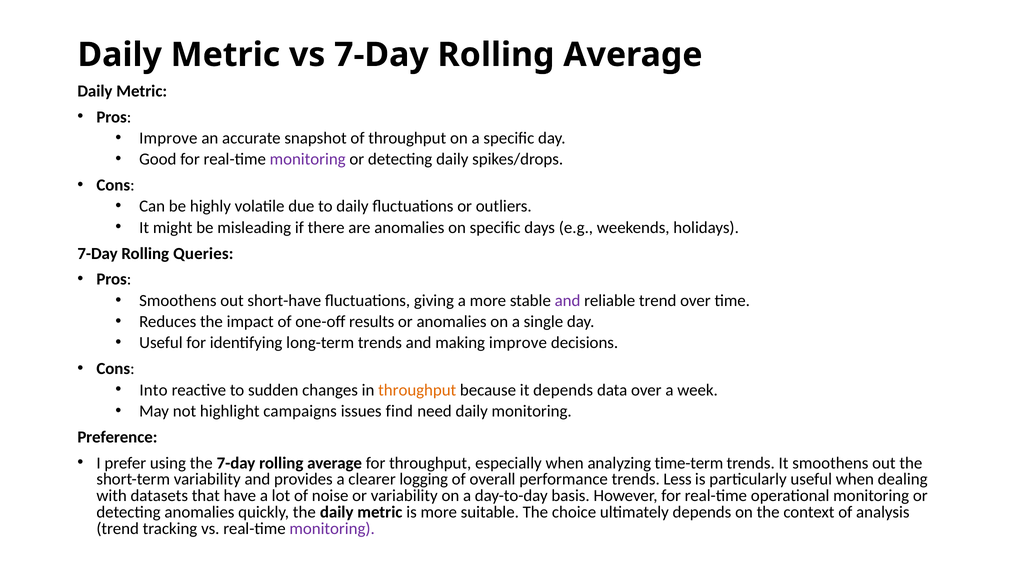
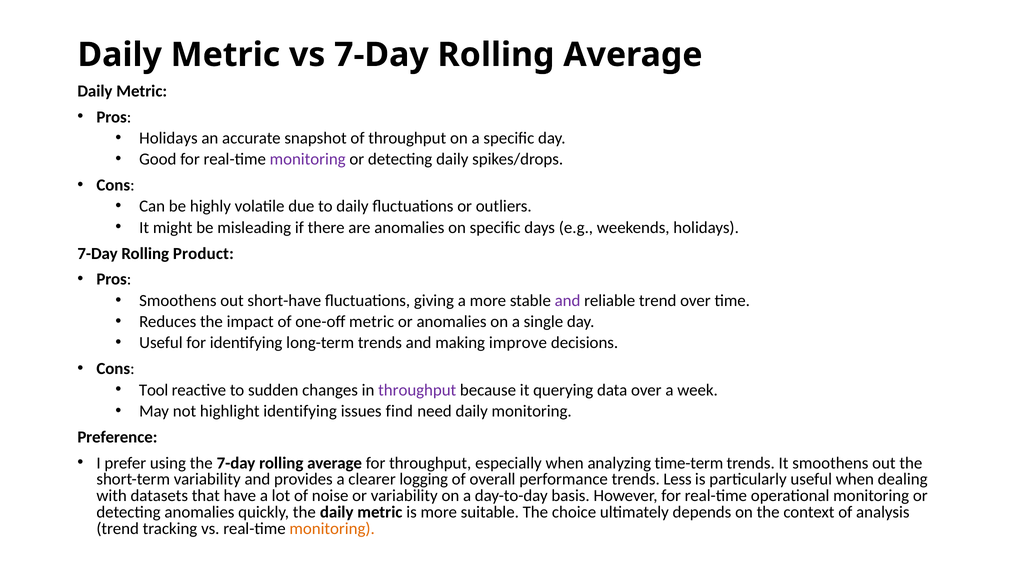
Improve at (168, 138): Improve -> Holidays
Queries: Queries -> Product
one-off results: results -> metric
Into: Into -> Tool
throughput at (417, 390) colour: orange -> purple
it depends: depends -> querying
highlight campaigns: campaigns -> identifying
monitoring at (332, 529) colour: purple -> orange
